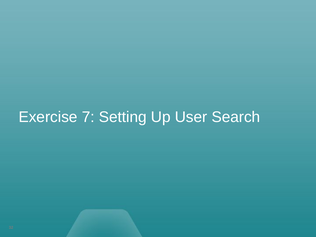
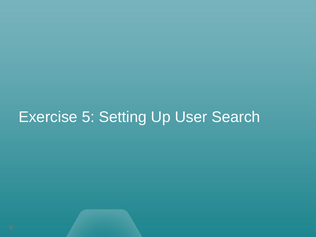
7: 7 -> 5
